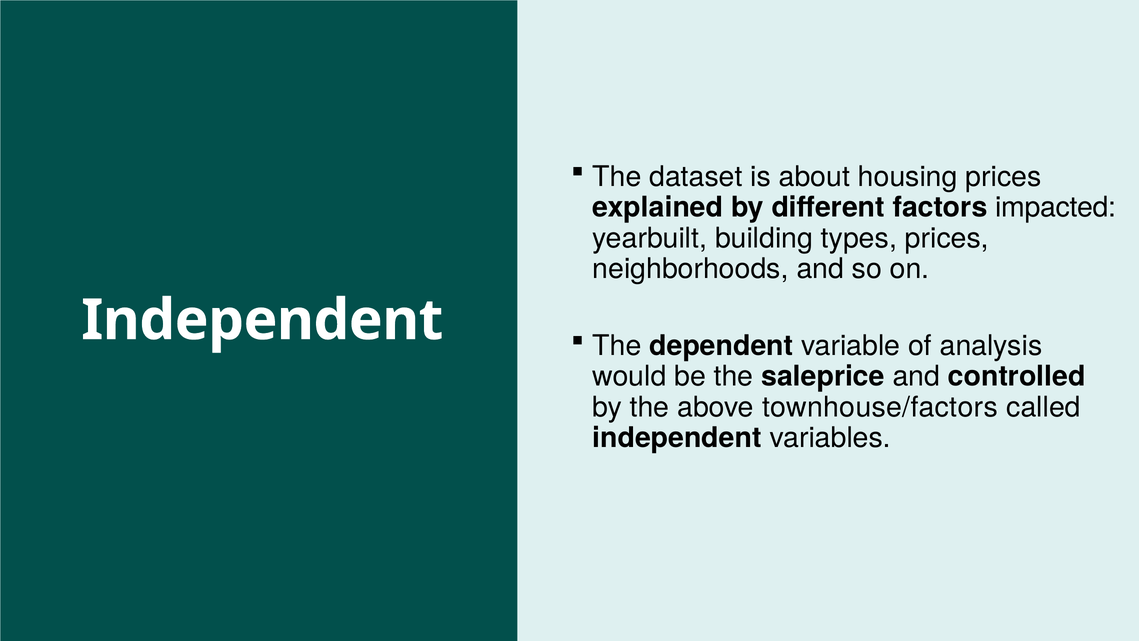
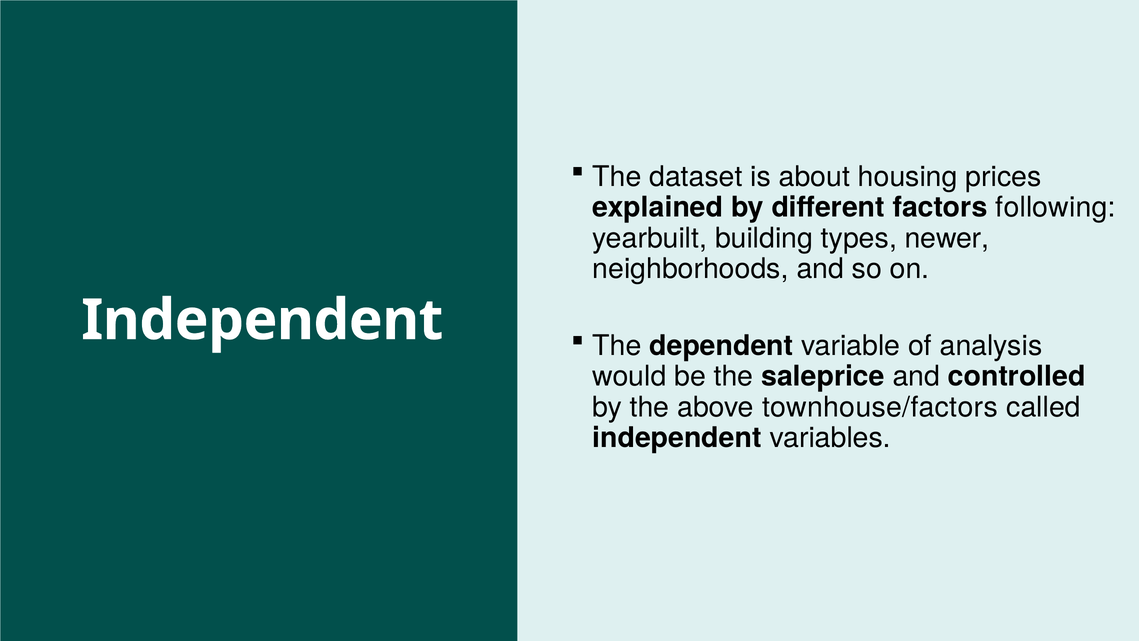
impacted: impacted -> following
types prices: prices -> newer
